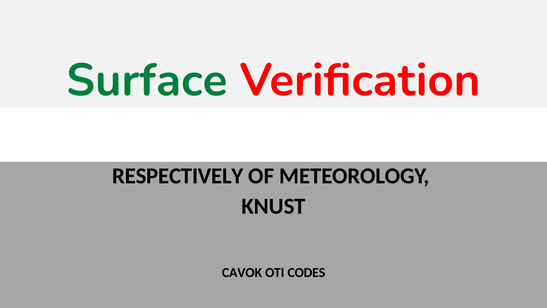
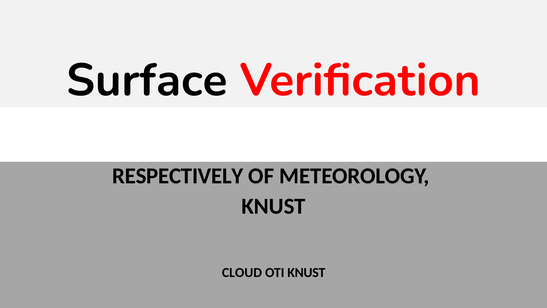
Surface colour: green -> black
CAVOK: CAVOK -> CLOUD
OTI CODES: CODES -> KNUST
